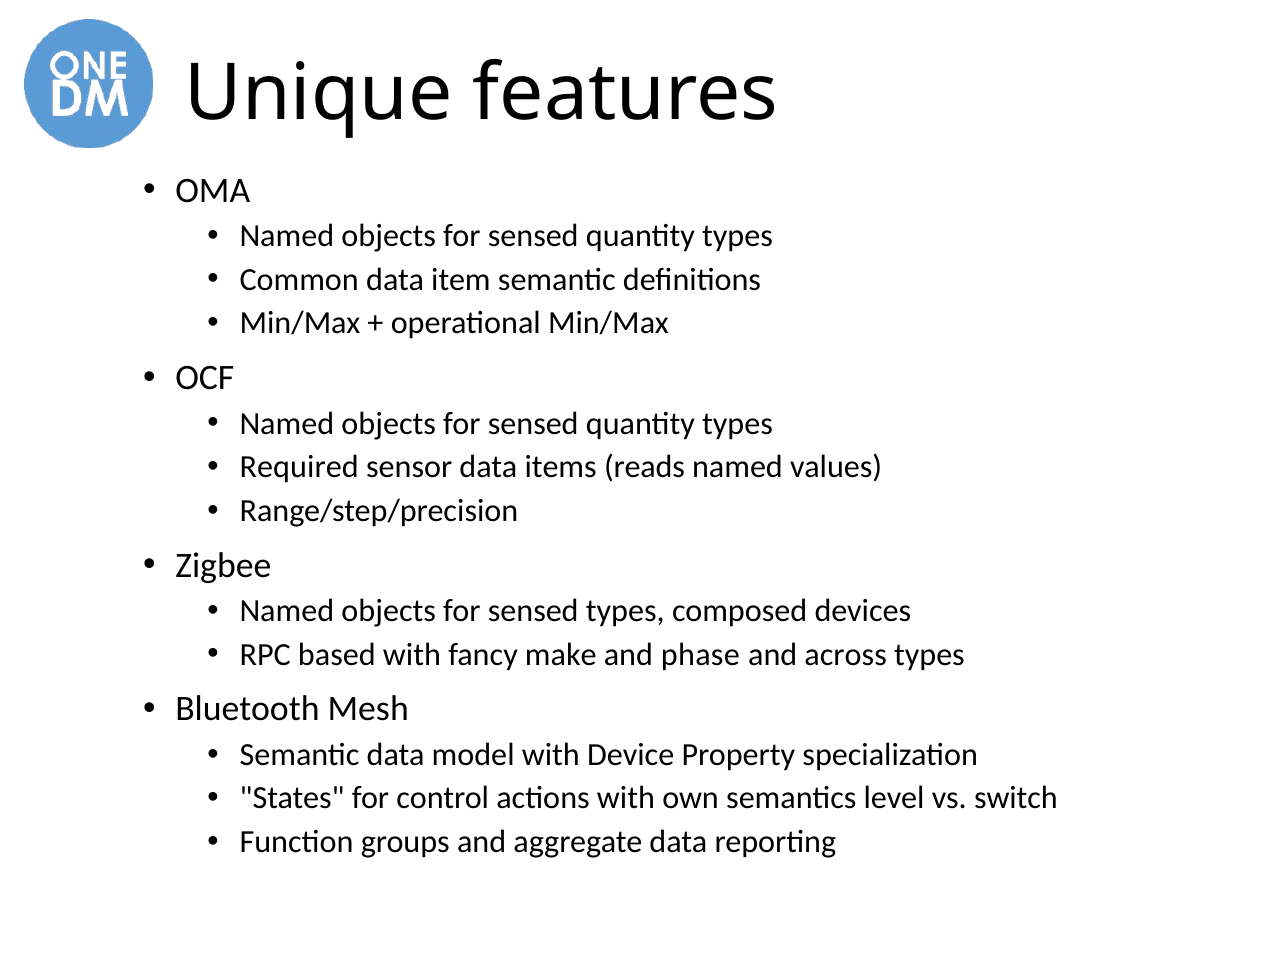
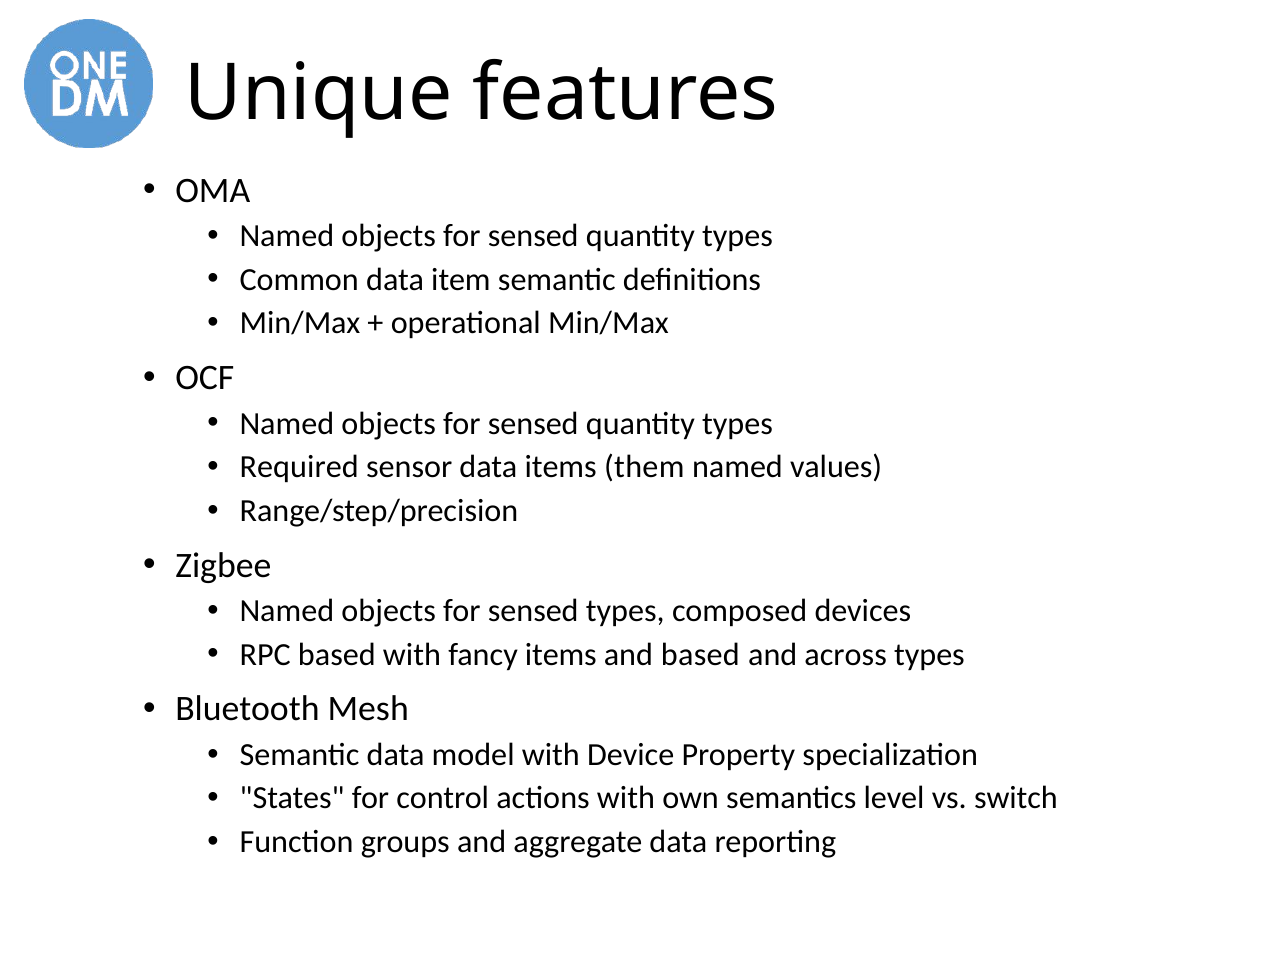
reads: reads -> them
fancy make: make -> items
and phase: phase -> based
